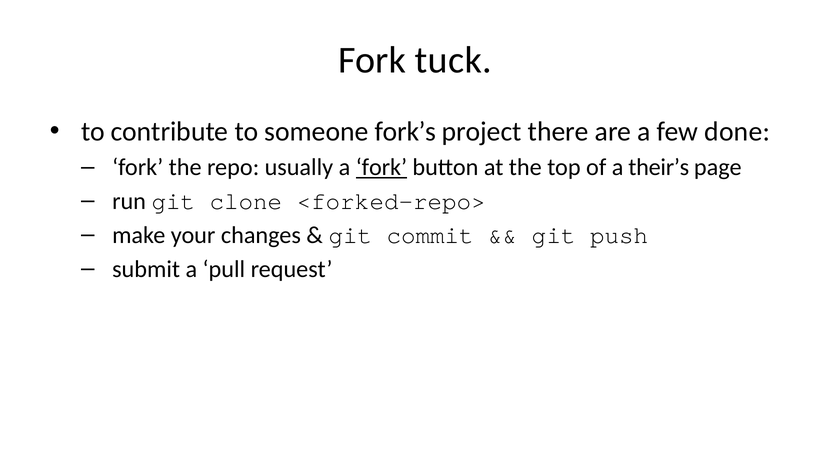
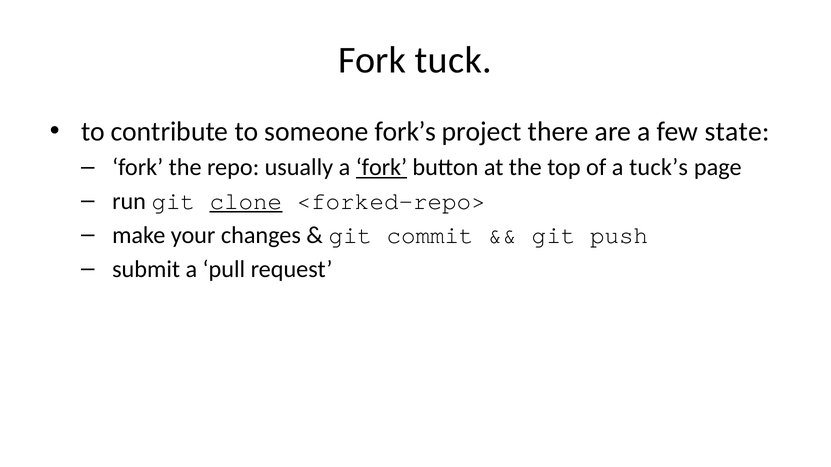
done: done -> state
their’s: their’s -> tuck’s
clone underline: none -> present
